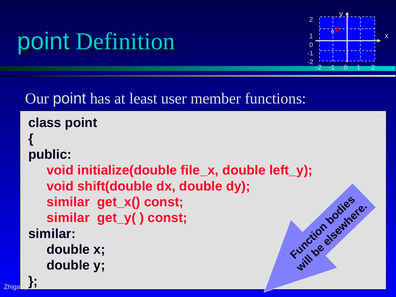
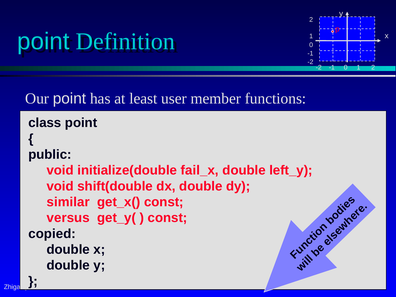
file_x: file_x -> fail_x
similar at (68, 218): similar -> versus
similar at (52, 234): similar -> copied
